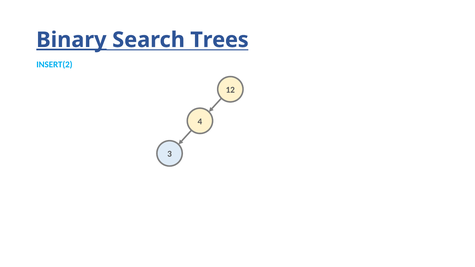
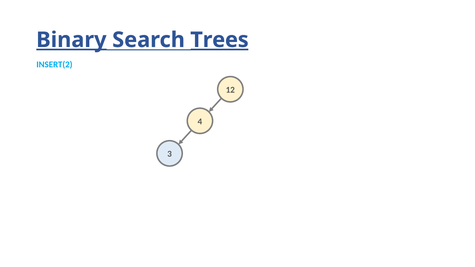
Trees underline: none -> present
